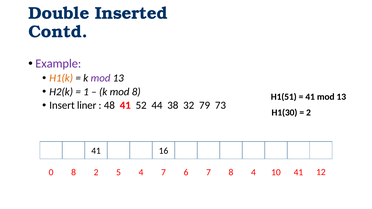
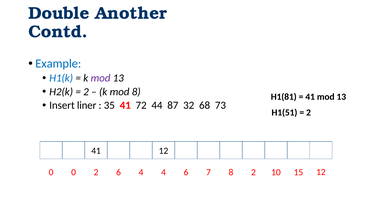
Inserted: Inserted -> Another
Example colour: purple -> blue
H1(k colour: orange -> blue
1 at (86, 92): 1 -> 2
H1(51: H1(51 -> H1(81
48: 48 -> 35
52: 52 -> 72
38: 38 -> 87
79: 79 -> 68
H1(30: H1(30 -> H1(51
41 16: 16 -> 12
0 8: 8 -> 0
2 5: 5 -> 6
4 7: 7 -> 4
8 4: 4 -> 2
10 41: 41 -> 15
